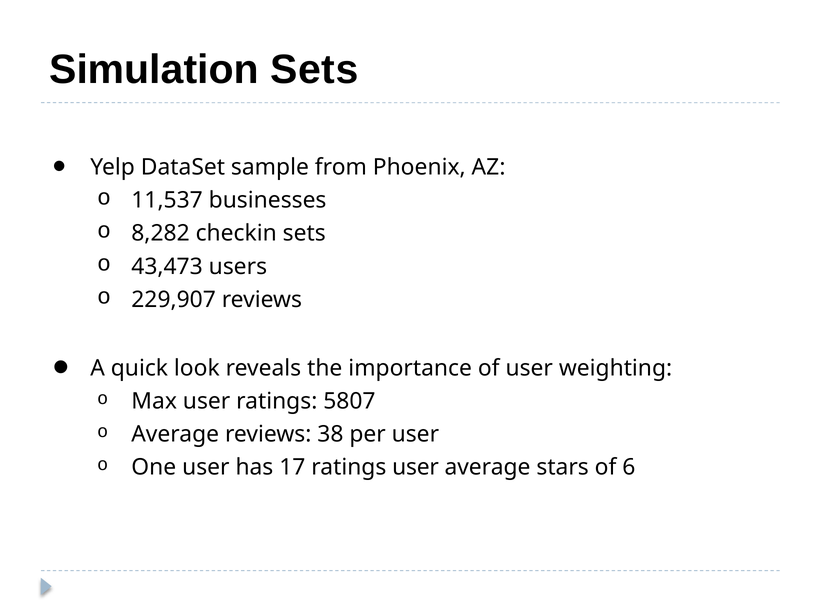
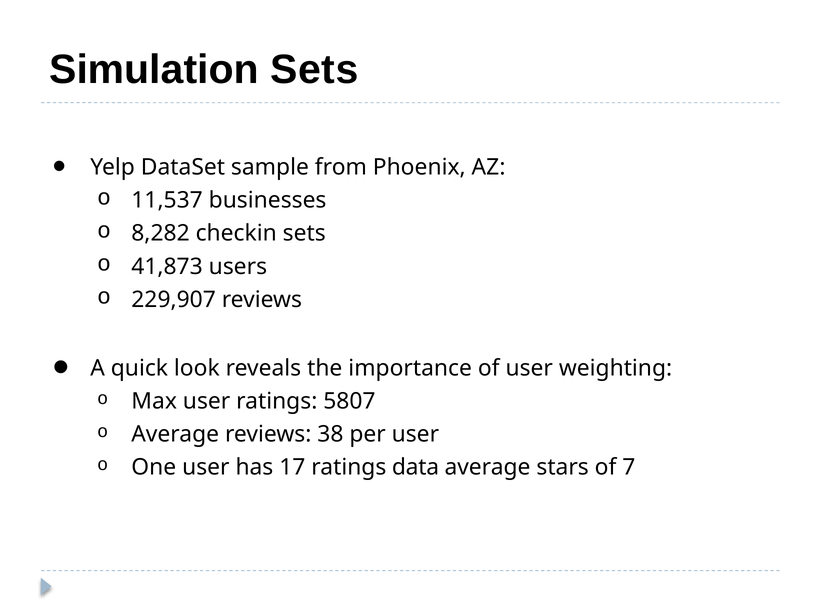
43,473: 43,473 -> 41,873
ratings user: user -> data
6: 6 -> 7
